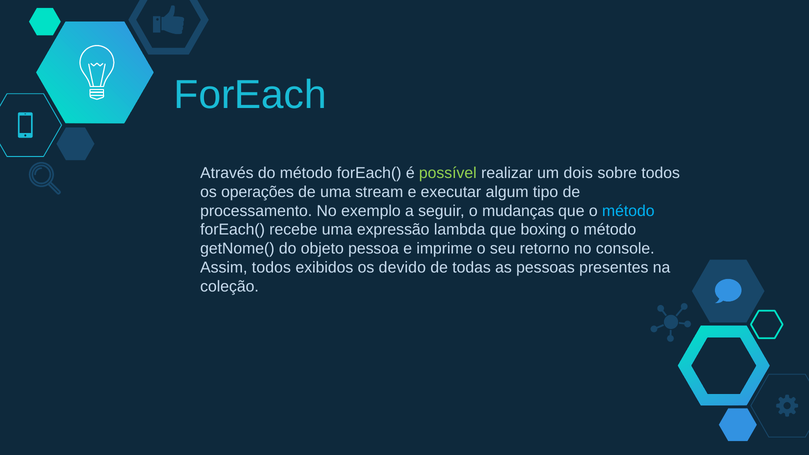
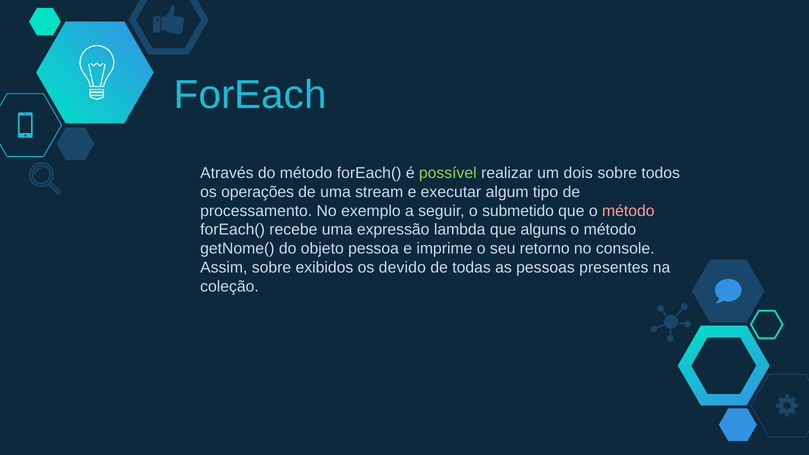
mudanças: mudanças -> submetido
método at (628, 211) colour: light blue -> pink
boxing: boxing -> alguns
Assim todos: todos -> sobre
